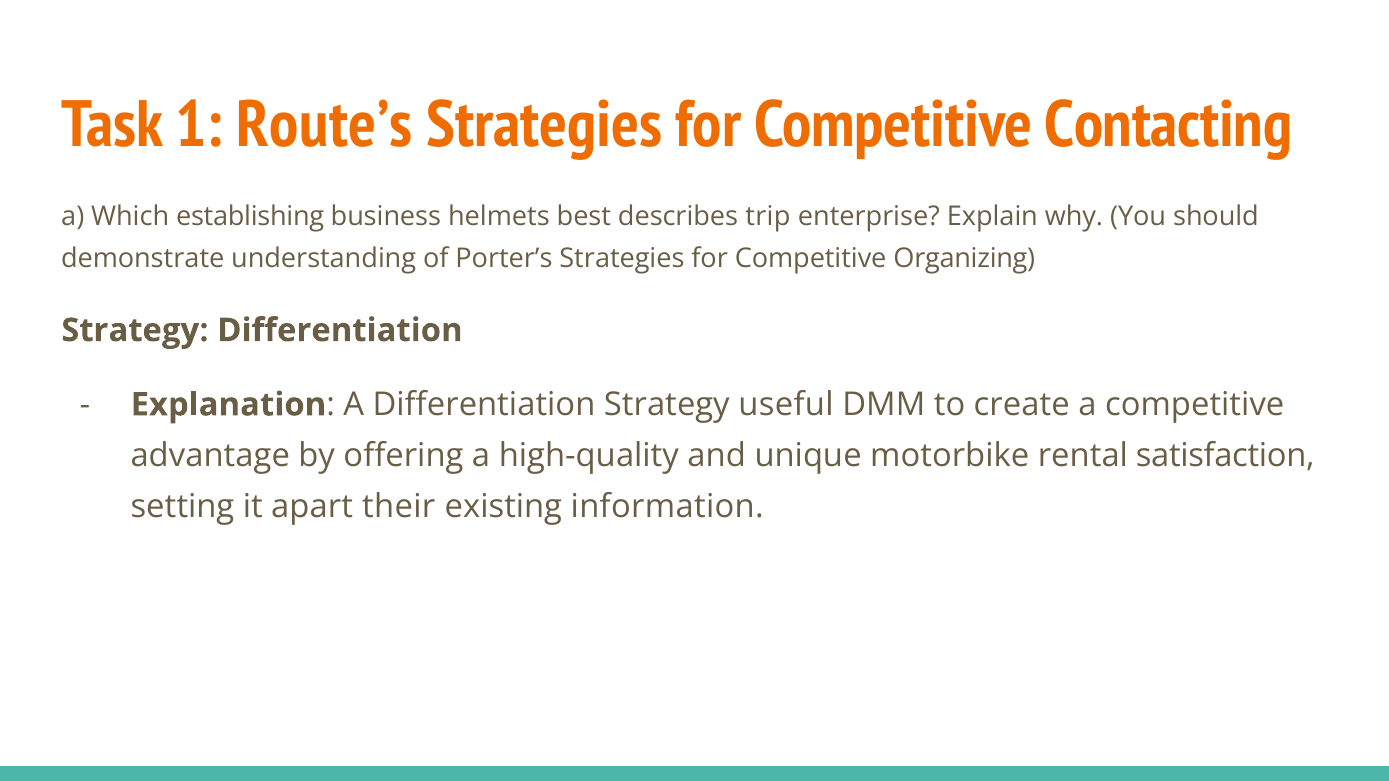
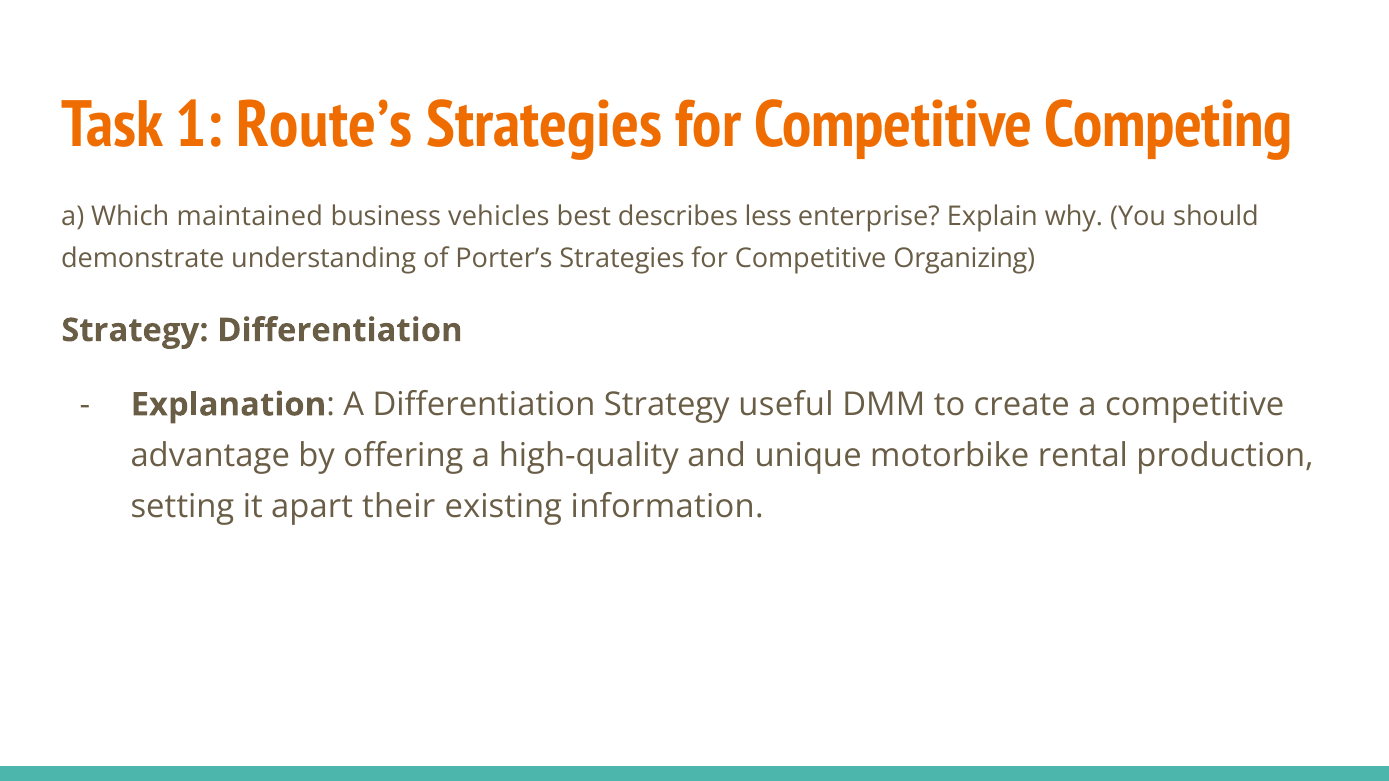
Contacting: Contacting -> Competing
establishing: establishing -> maintained
helmets: helmets -> vehicles
trip: trip -> less
satisfaction: satisfaction -> production
